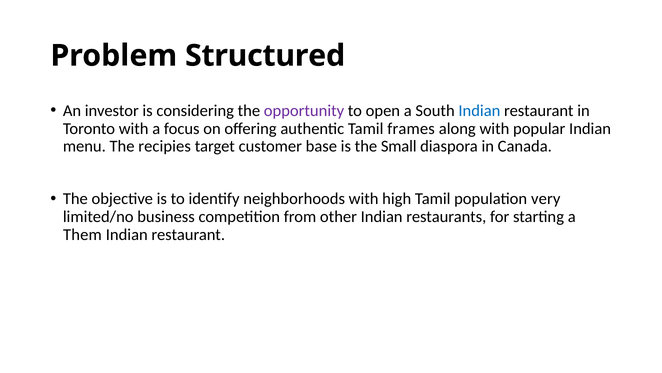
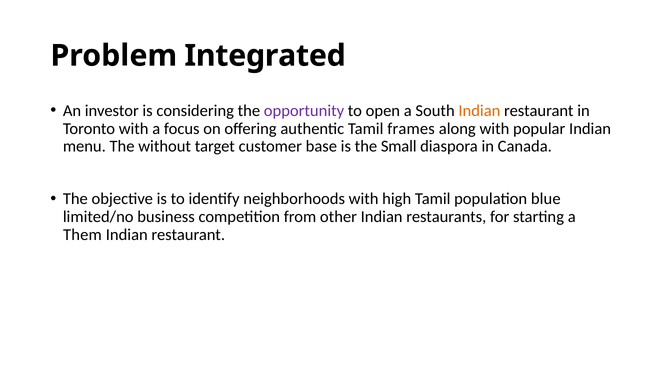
Structured: Structured -> Integrated
Indian at (479, 110) colour: blue -> orange
recipies: recipies -> without
very: very -> blue
